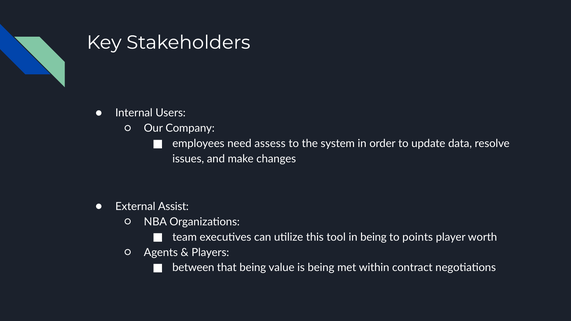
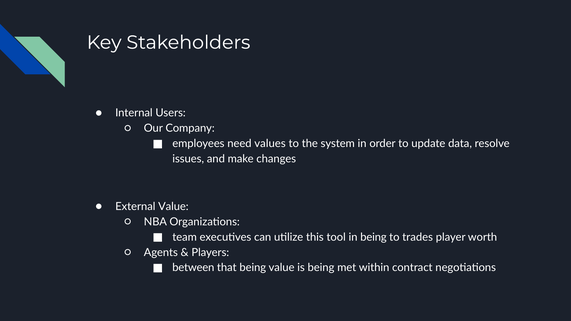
assess: assess -> values
External Assist: Assist -> Value
points: points -> trades
